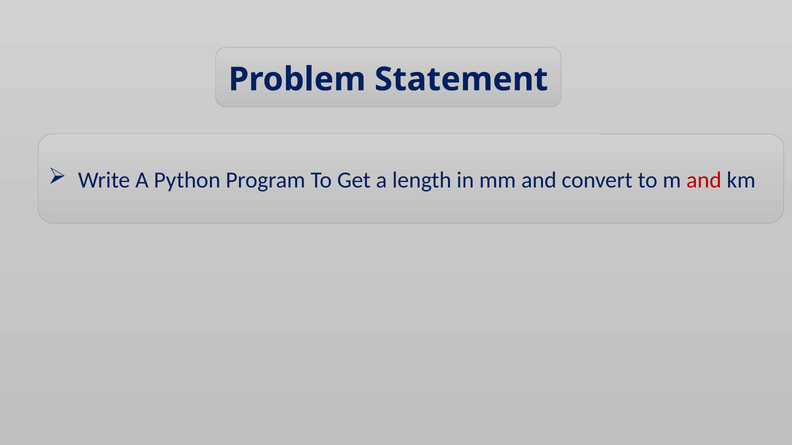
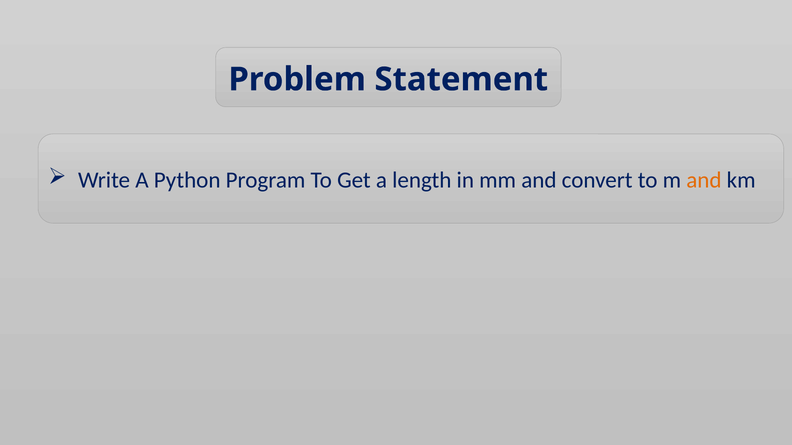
and at (704, 180) colour: red -> orange
